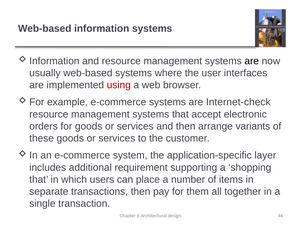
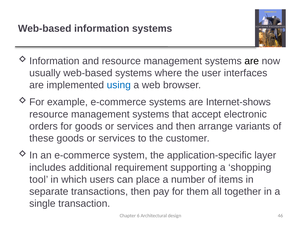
using colour: red -> blue
Internet-check: Internet-check -> Internet-shows
that at (39, 179): that -> tool
